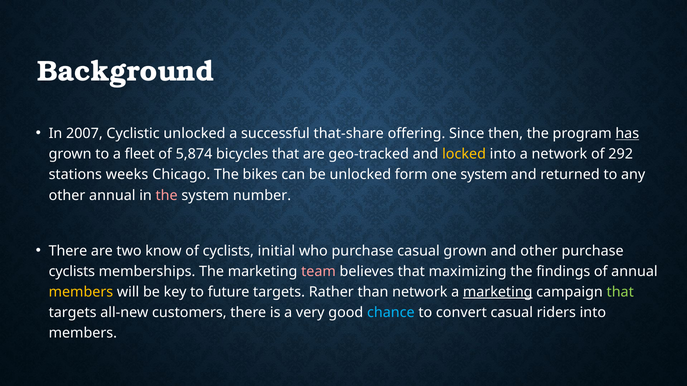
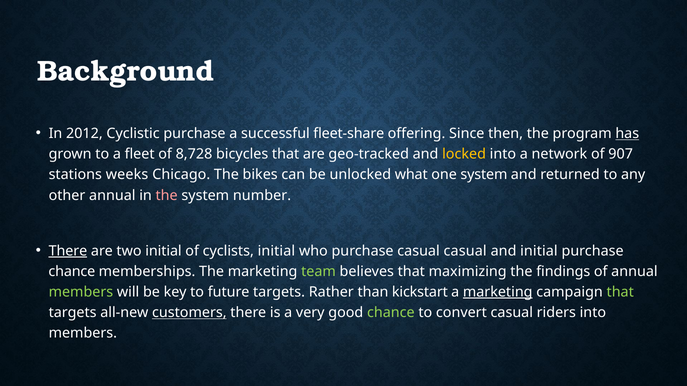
2007: 2007 -> 2012
Cyclistic unlocked: unlocked -> purchase
that-share: that-share -> fleet-share
5,874: 5,874 -> 8,728
292: 292 -> 907
form: form -> what
There at (68, 251) underline: none -> present
two know: know -> initial
casual grown: grown -> casual
and other: other -> initial
cyclists at (72, 272): cyclists -> chance
team colour: pink -> light green
members at (81, 292) colour: yellow -> light green
than network: network -> kickstart
customers underline: none -> present
chance at (391, 313) colour: light blue -> light green
